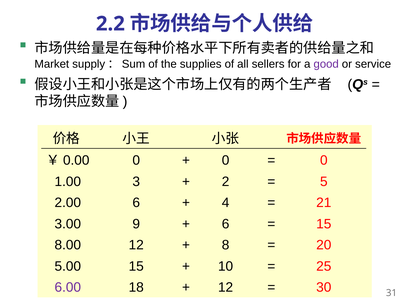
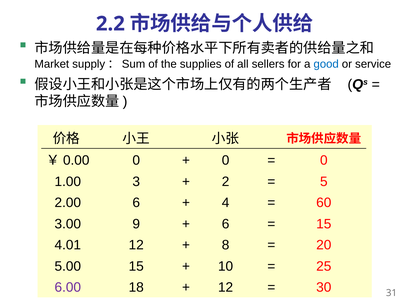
good colour: purple -> blue
21: 21 -> 60
8.00: 8.00 -> 4.01
